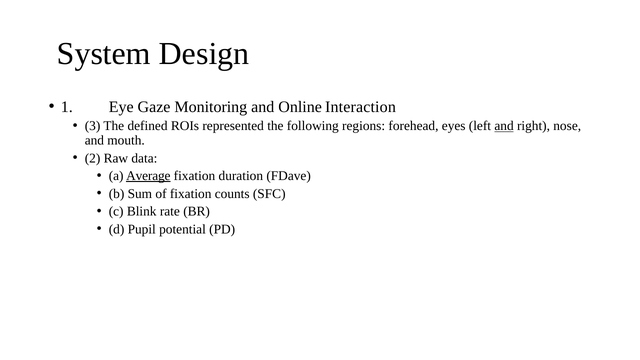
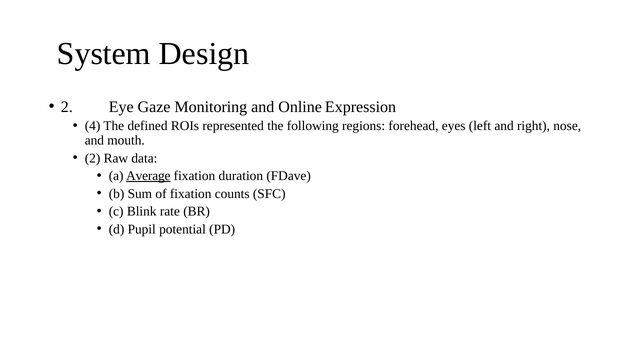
1 at (67, 107): 1 -> 2
Interaction: Interaction -> Expression
3: 3 -> 4
and at (504, 126) underline: present -> none
